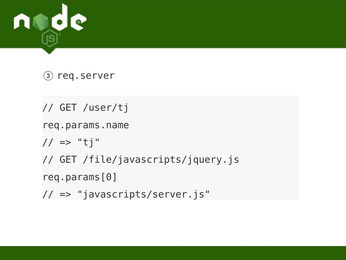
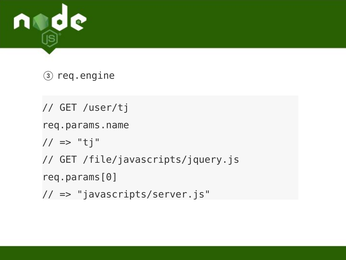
req.server: req.server -> req.engine
